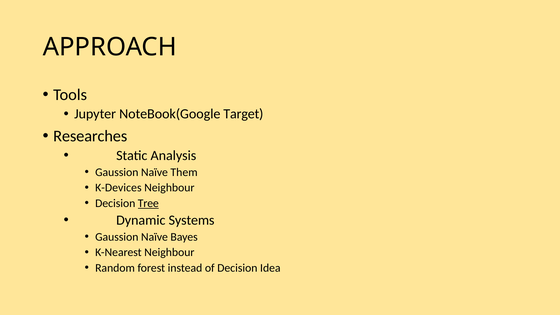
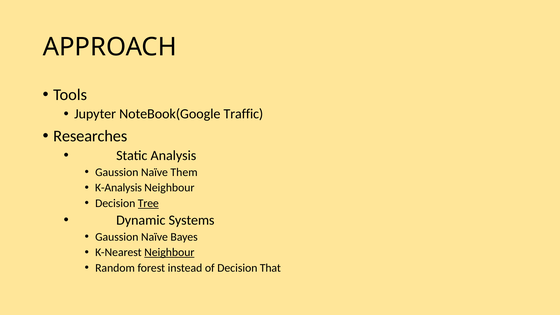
Target: Target -> Traffic
K-Devices: K-Devices -> K-Analysis
Neighbour at (169, 252) underline: none -> present
Idea: Idea -> That
